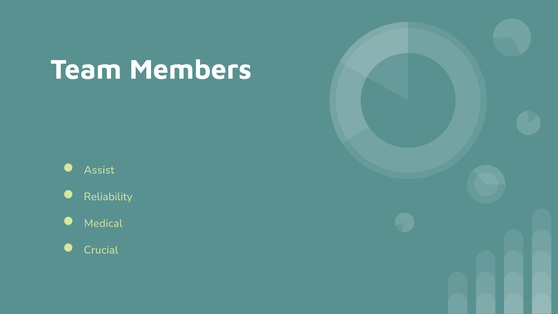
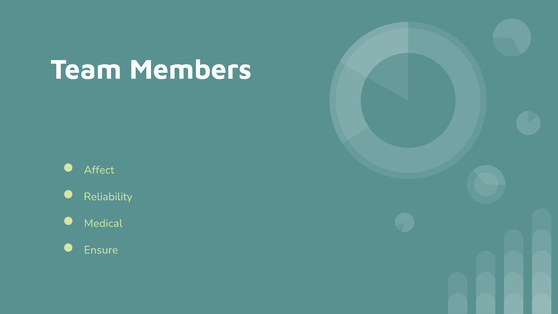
Assist: Assist -> Affect
Crucial: Crucial -> Ensure
